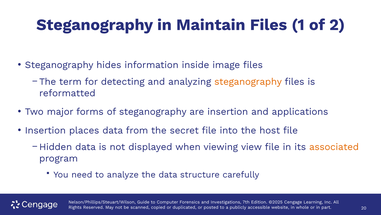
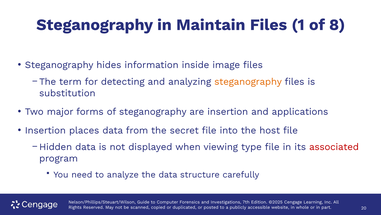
2: 2 -> 8
reformatted: reformatted -> substitution
view: view -> type
associated colour: orange -> red
